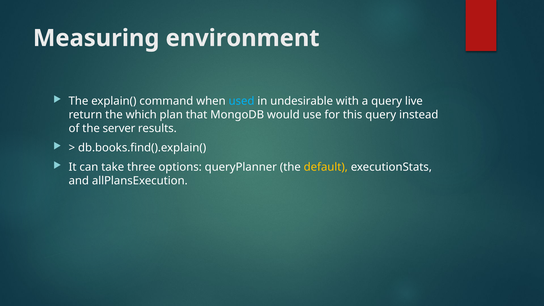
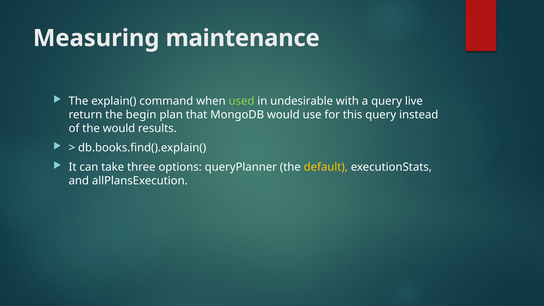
environment: environment -> maintenance
used colour: light blue -> light green
which: which -> begin
the server: server -> would
